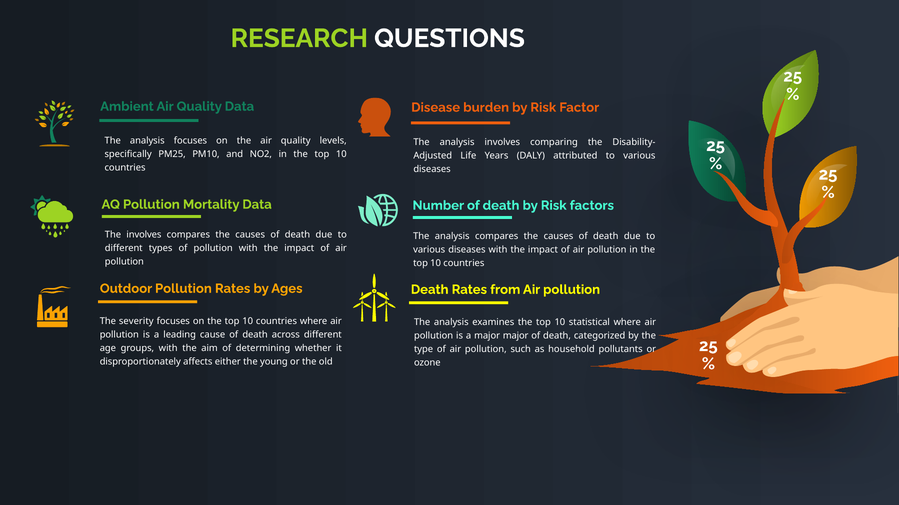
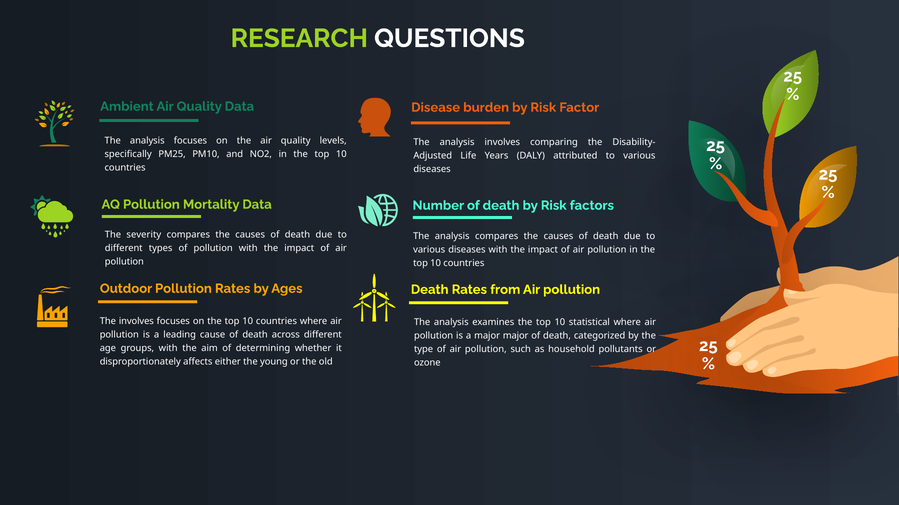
The involves: involves -> severity
The severity: severity -> involves
